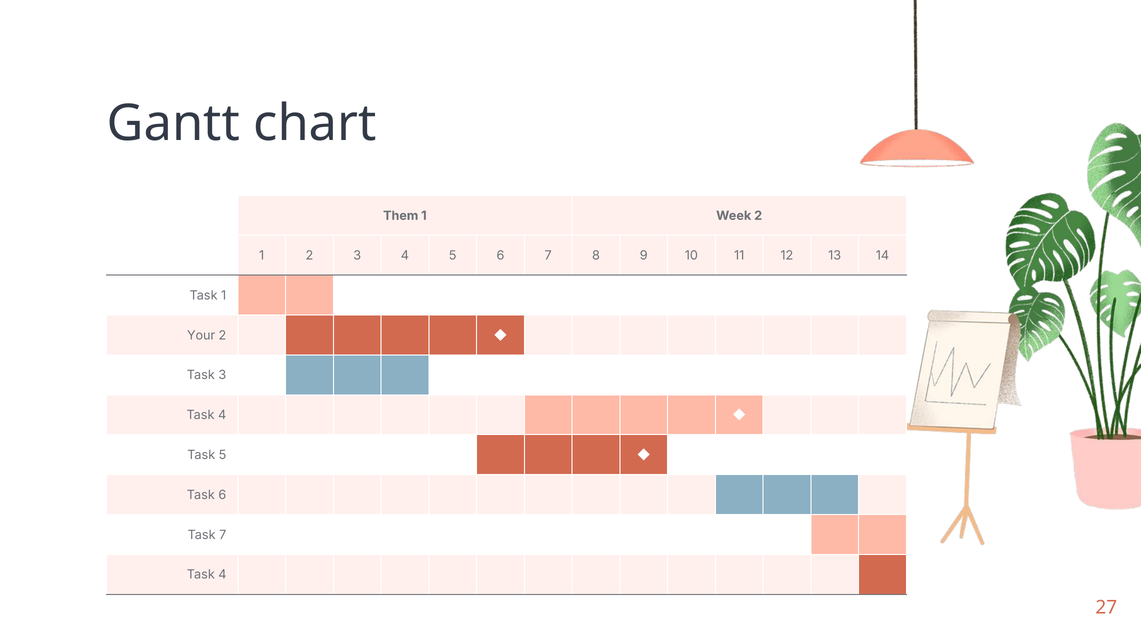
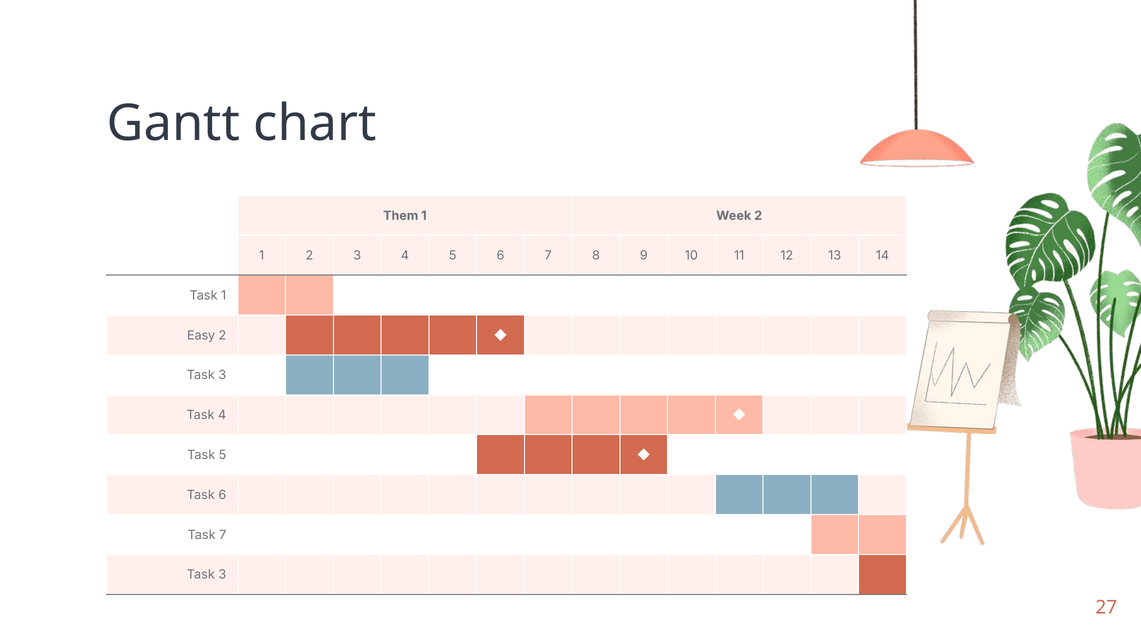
Your: Your -> Easy
4 at (222, 575): 4 -> 3
